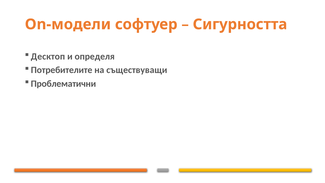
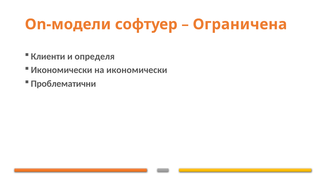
Сигурността: Сигурността -> Ограничена
Десктоп: Десктоп -> Клиенти
Потребителите at (62, 70): Потребителите -> Икономически
на съществуващи: съществуващи -> икономически
